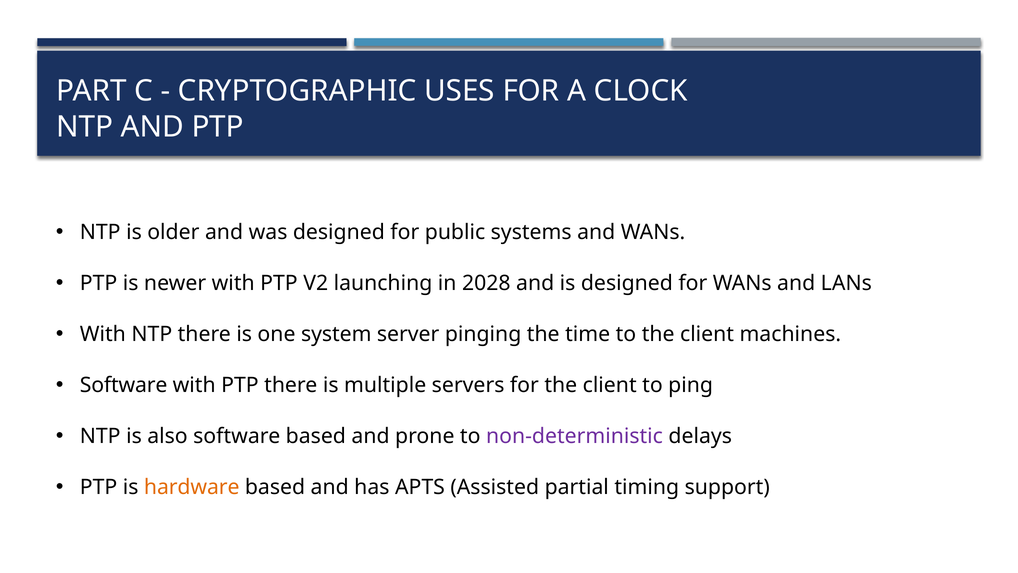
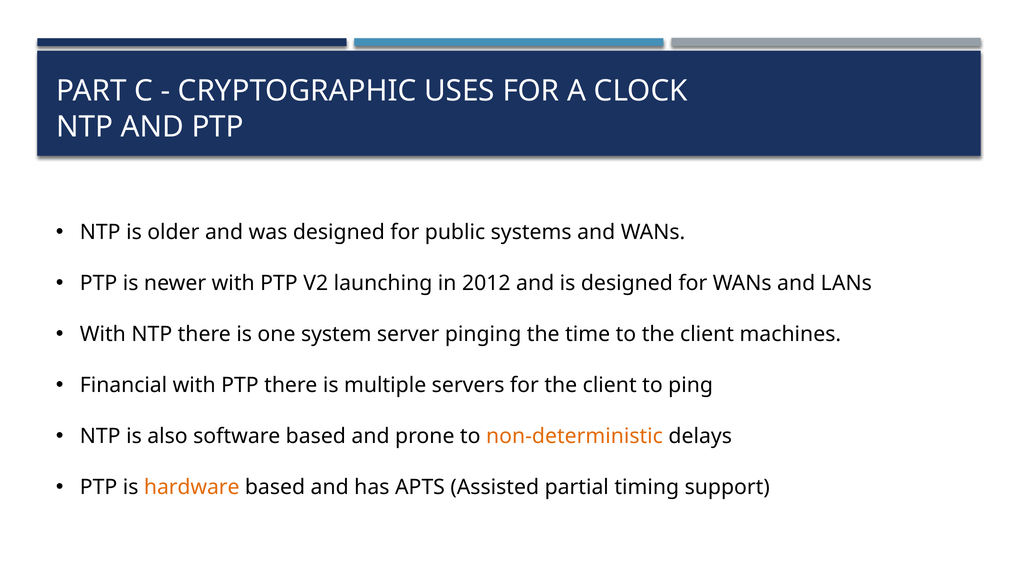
2028: 2028 -> 2012
Software at (124, 385): Software -> Financial
non-deterministic colour: purple -> orange
